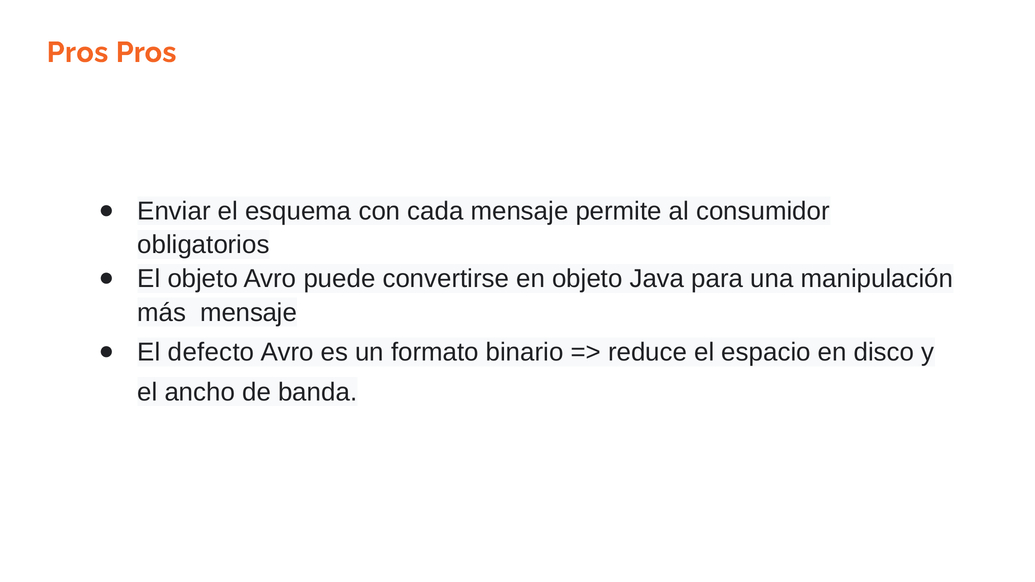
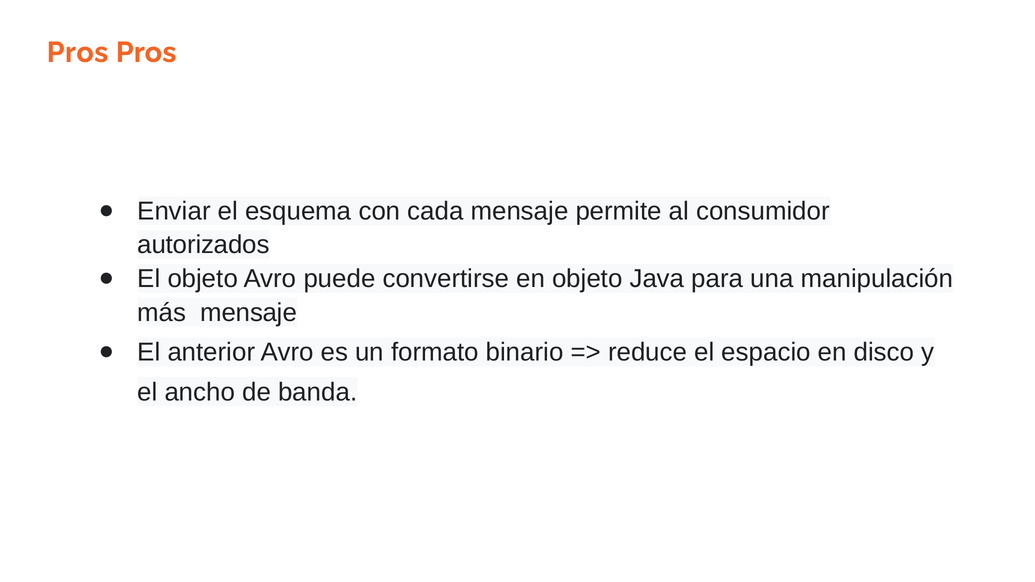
obligatorios: obligatorios -> autorizados
defecto: defecto -> anterior
